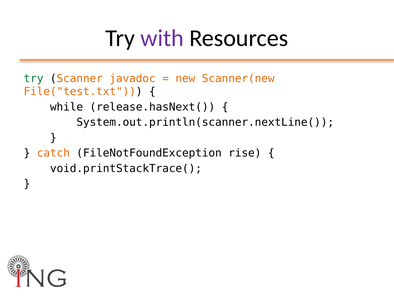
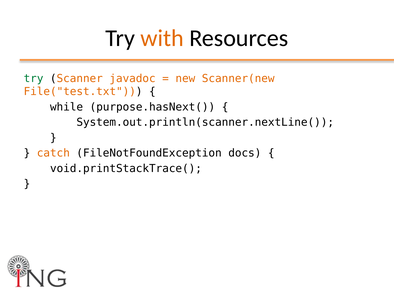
with colour: purple -> orange
release.hasNext(: release.hasNext( -> purpose.hasNext(
rise: rise -> docs
